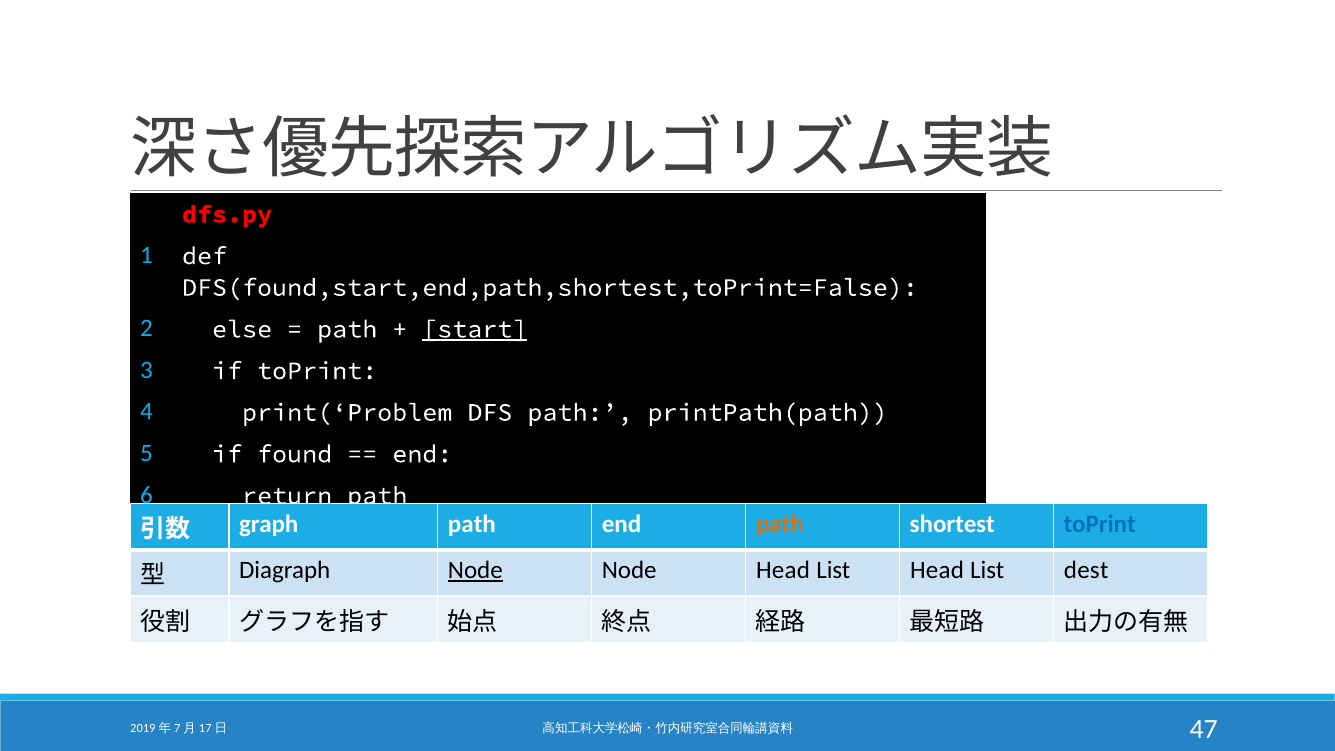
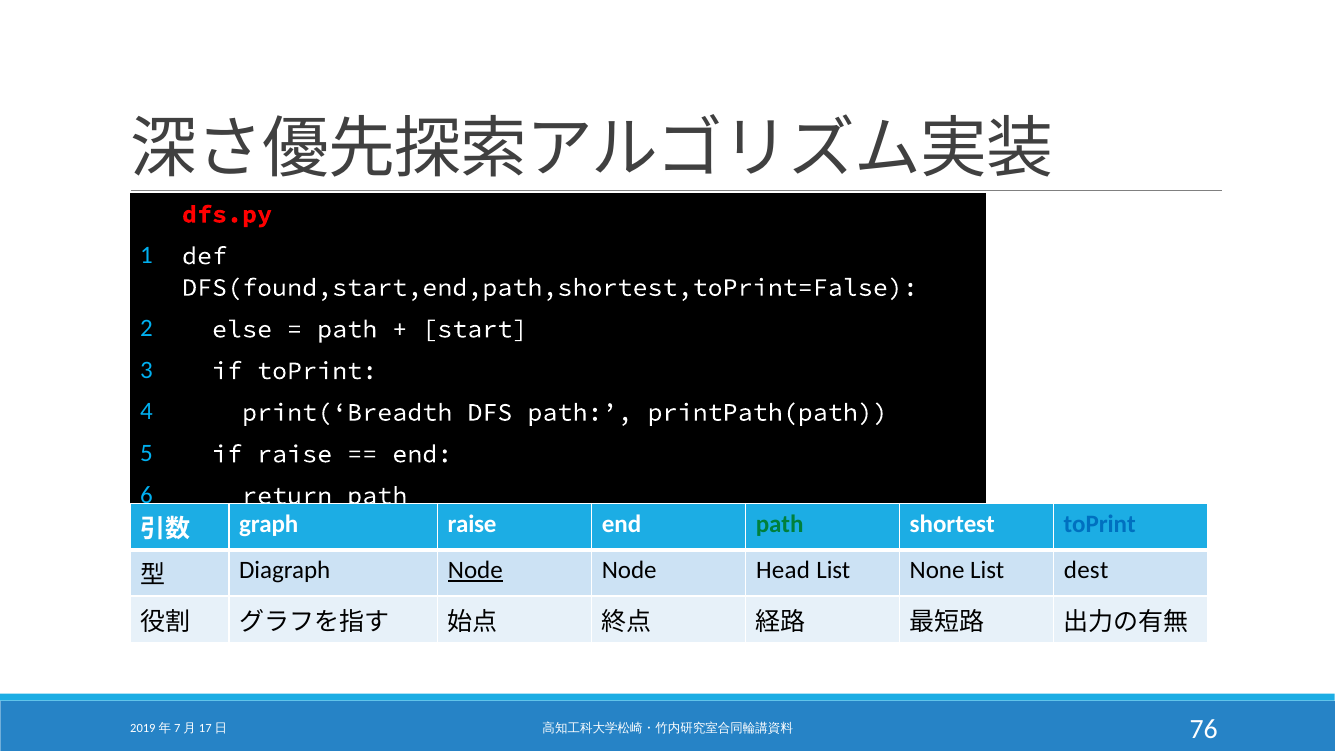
start underline: present -> none
print(‘Problem: print(‘Problem -> print(‘Breadth
if found: found -> raise
graph path: path -> raise
path at (780, 524) colour: orange -> green
List Head: Head -> None
47: 47 -> 76
